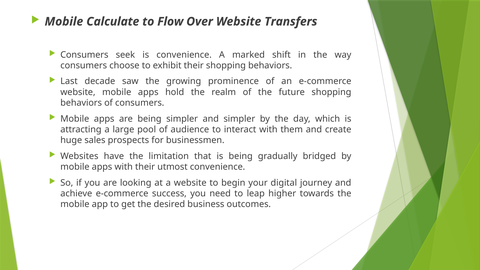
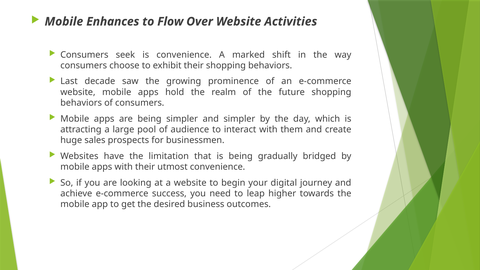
Calculate: Calculate -> Enhances
Transfers: Transfers -> Activities
